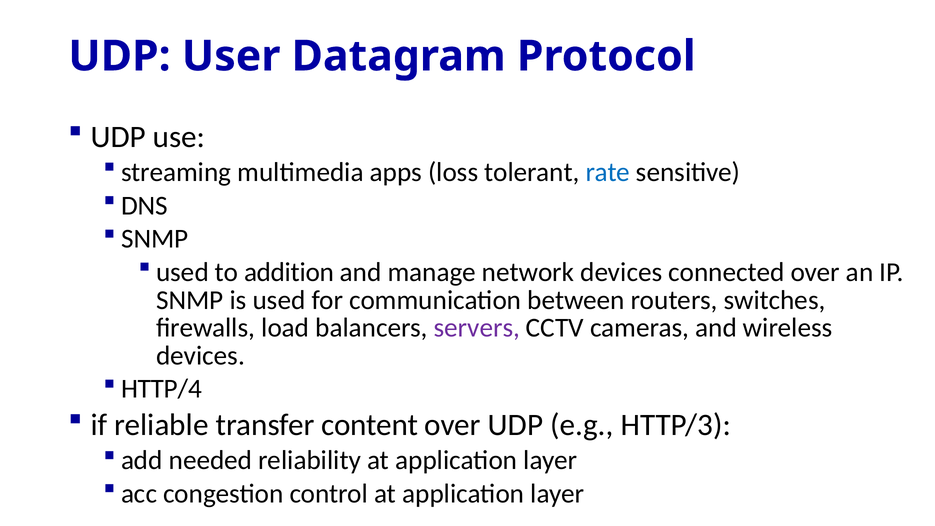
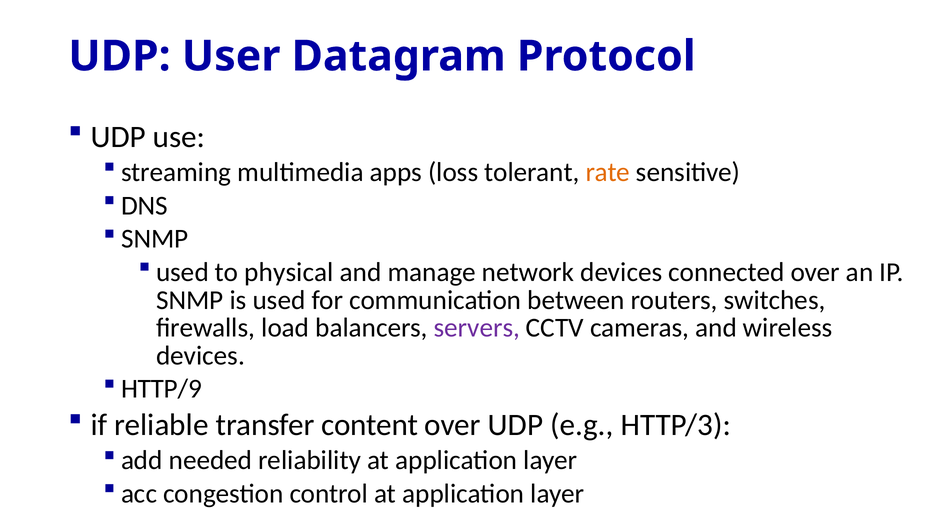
rate colour: blue -> orange
addition: addition -> physical
HTTP/4: HTTP/4 -> HTTP/9
